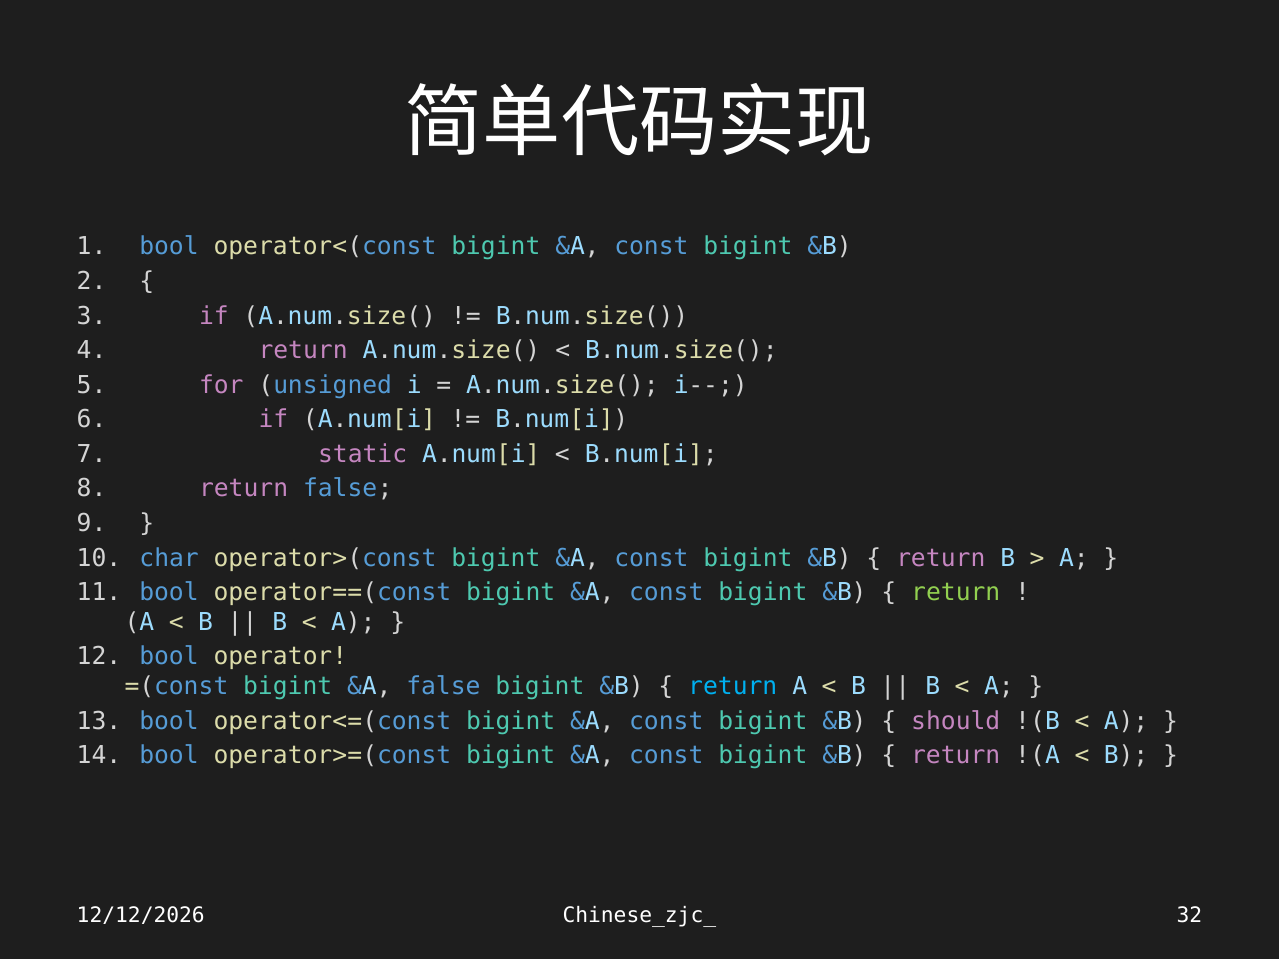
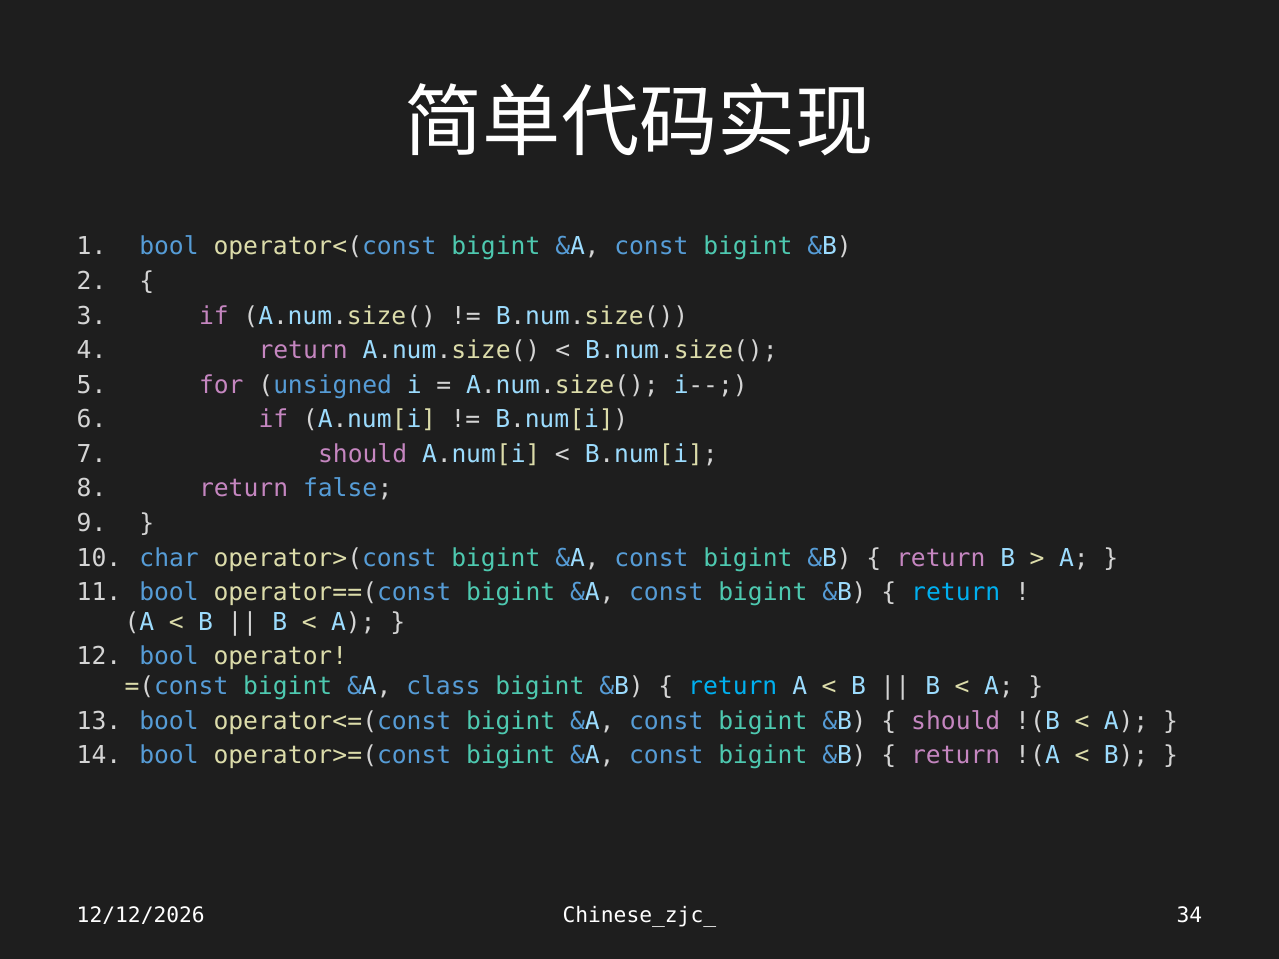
static at (363, 454): static -> should
return at (956, 593) colour: light green -> light blue
&A false: false -> class
32: 32 -> 34
